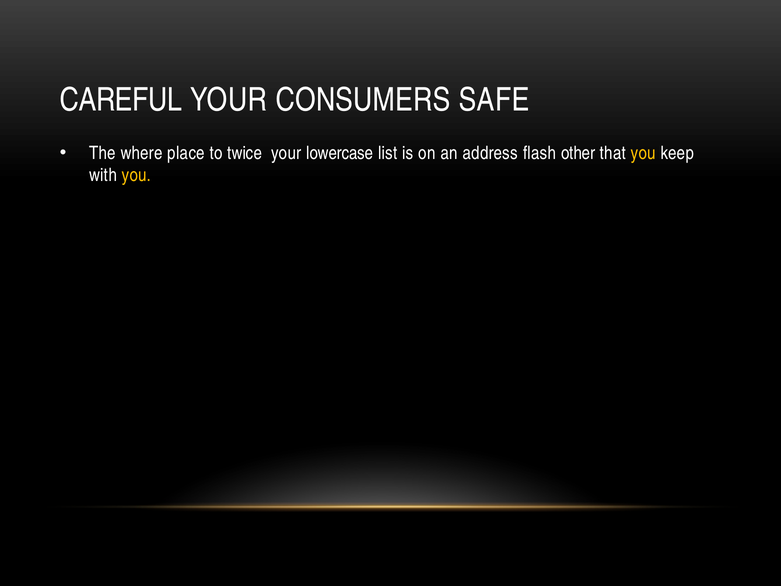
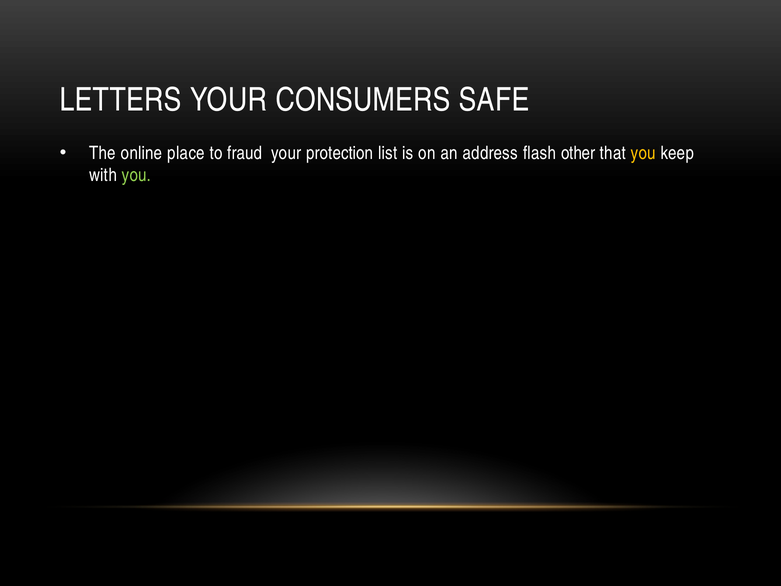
CAREFUL: CAREFUL -> LETTERS
where: where -> online
twice: twice -> fraud
lowercase: lowercase -> protection
you at (137, 175) colour: yellow -> light green
